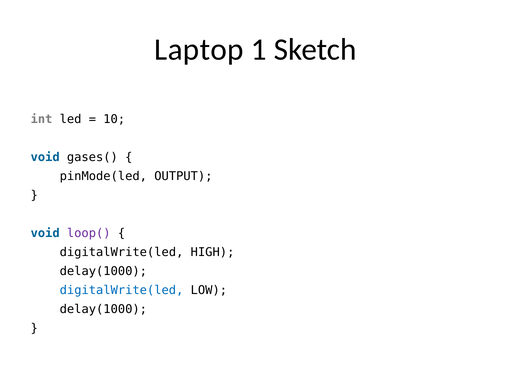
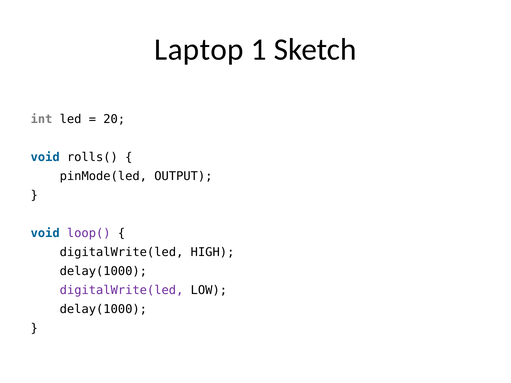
10: 10 -> 20
gases(: gases( -> rolls(
digitalWrite(led at (122, 290) colour: blue -> purple
